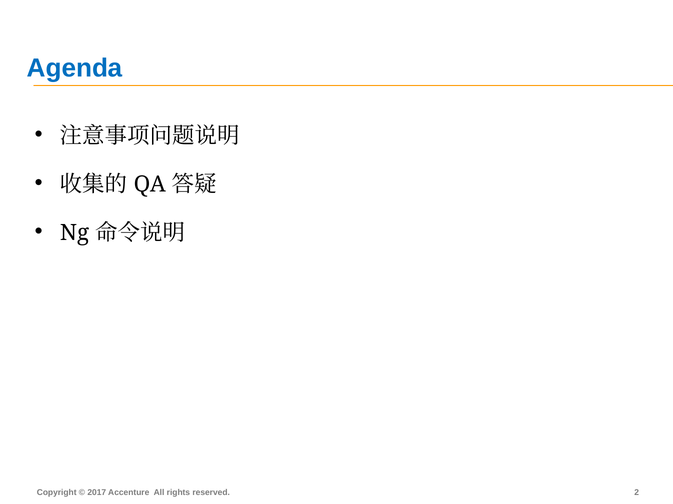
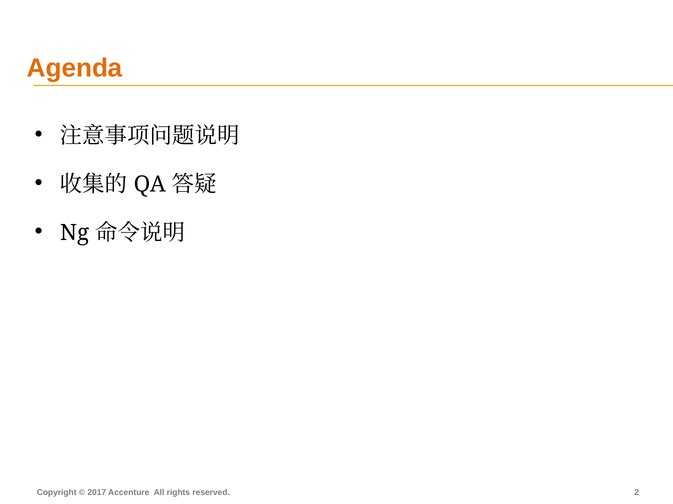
Agenda colour: blue -> orange
